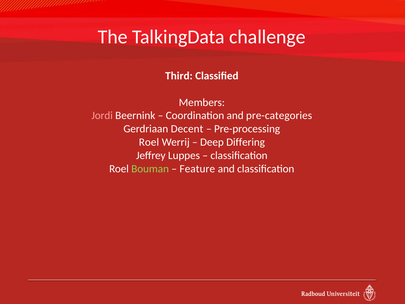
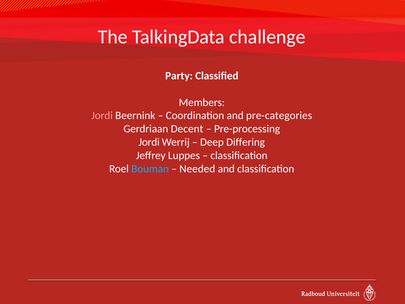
Third: Third -> Party
Roel at (149, 142): Roel -> Jordi
Bouman colour: light green -> light blue
Feature: Feature -> Needed
